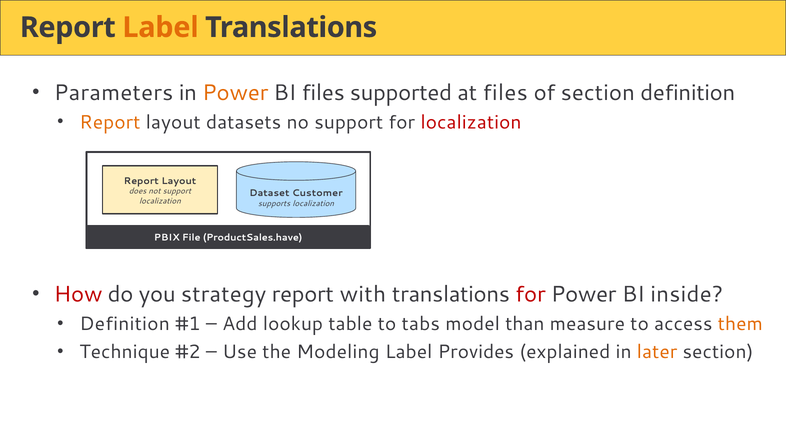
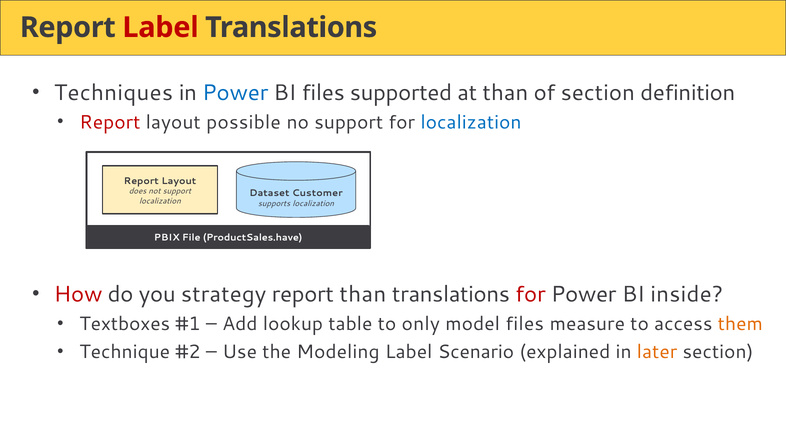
Label at (161, 27) colour: orange -> red
Parameters: Parameters -> Techniques
Power at (235, 93) colour: orange -> blue
at files: files -> than
Report at (110, 122) colour: orange -> red
datasets: datasets -> possible
localization at (471, 122) colour: red -> blue
report with: with -> than
Definition at (125, 324): Definition -> Textboxes
tabs: tabs -> only
model than: than -> files
Provides: Provides -> Scenario
